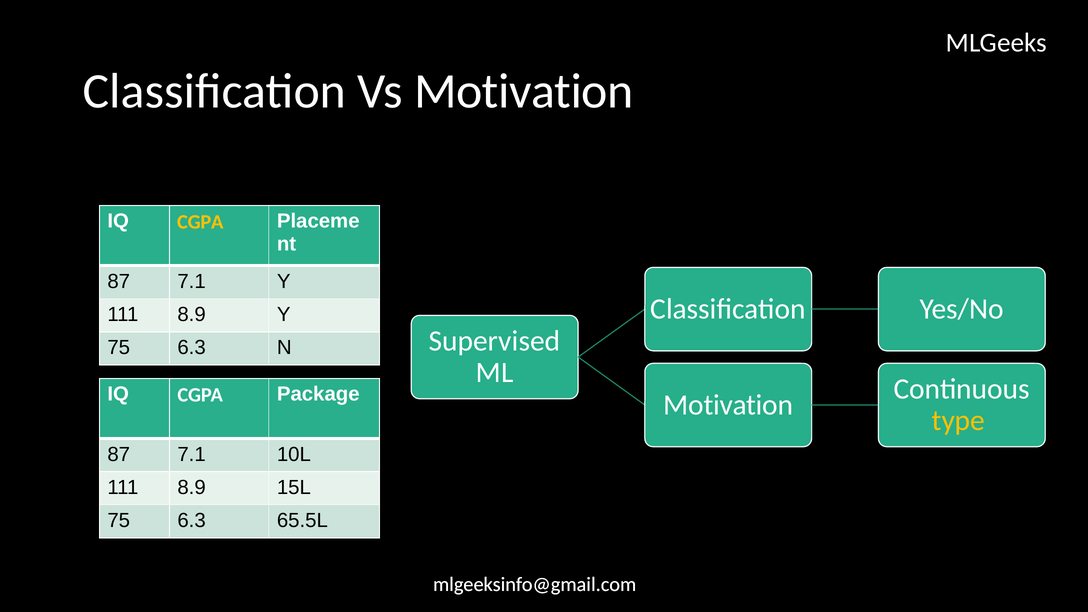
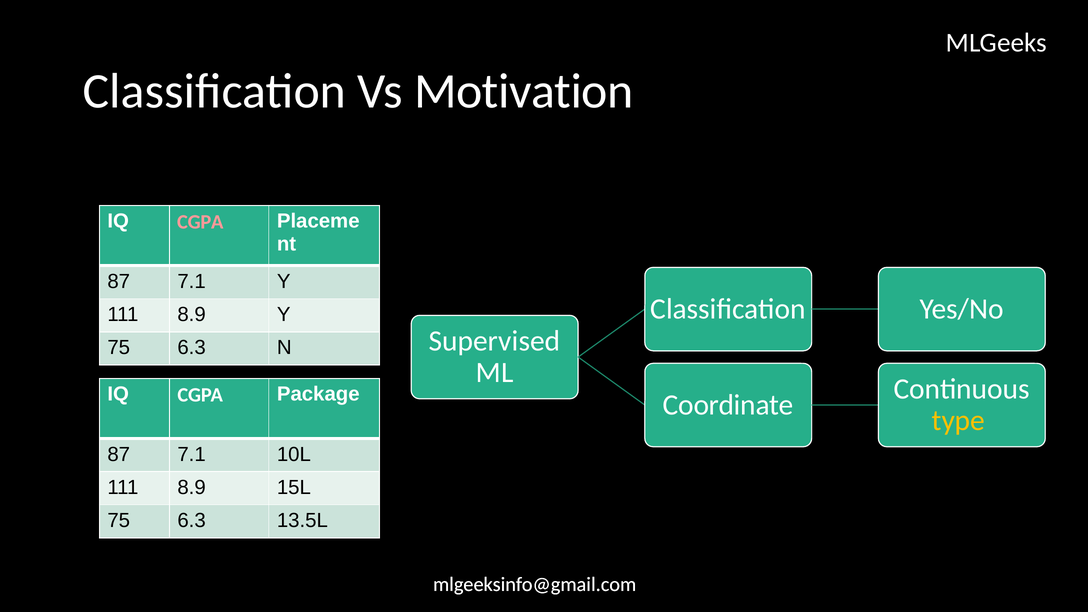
CGPA at (200, 222) colour: yellow -> pink
Motivation at (728, 405): Motivation -> Coordinate
65.5L: 65.5L -> 13.5L
